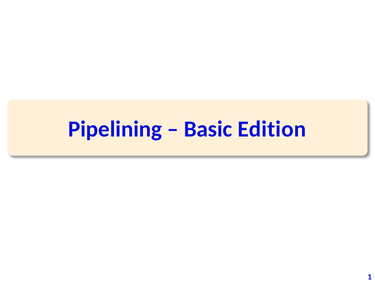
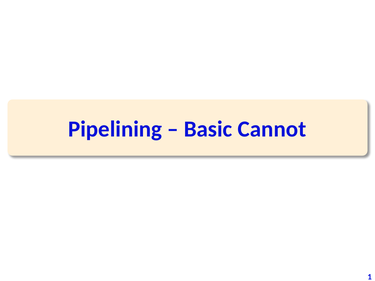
Basic Edition: Edition -> Cannot
